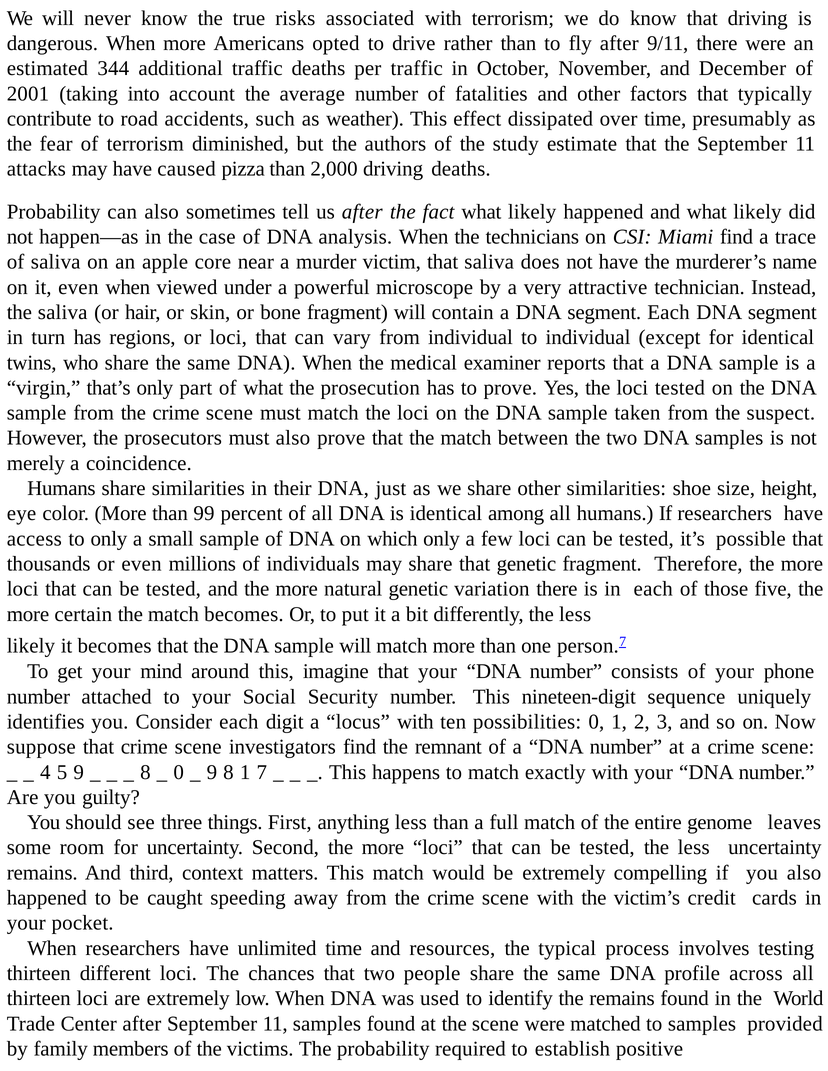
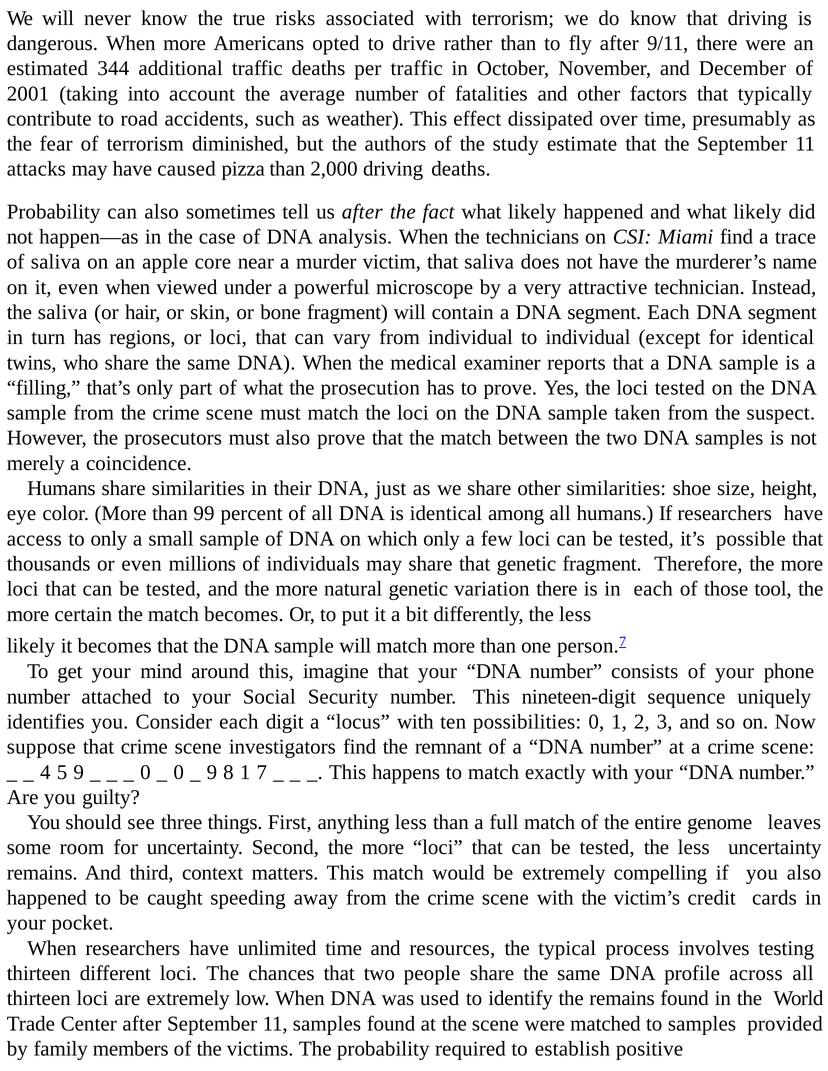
virgin: virgin -> filling
five: five -> tool
8 at (145, 773): 8 -> 0
